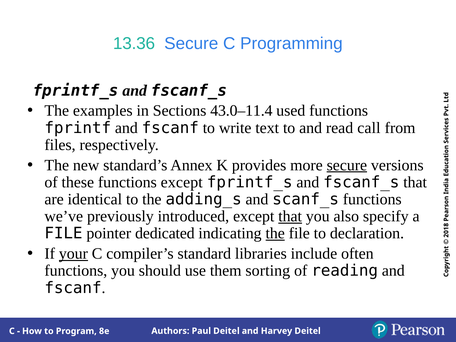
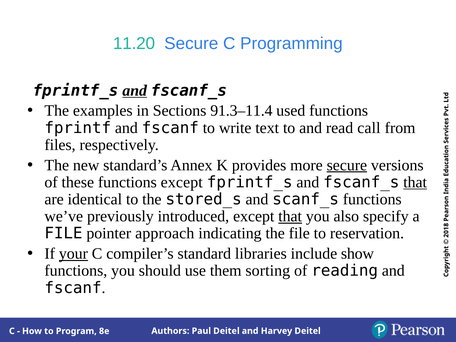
13.36: 13.36 -> 11.20
and at (135, 91) underline: none -> present
43.0–11.4: 43.0–11.4 -> 91.3–11.4
that at (415, 182) underline: none -> present
adding_s: adding_s -> stored_s
dedicated: dedicated -> approach
the at (275, 233) underline: present -> none
declaration: declaration -> reservation
often: often -> show
